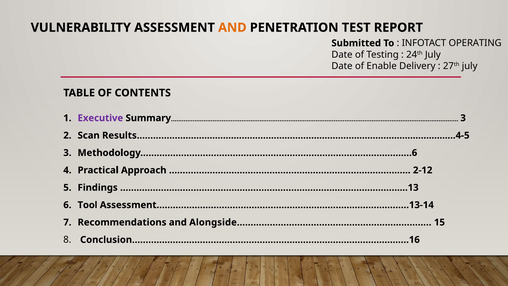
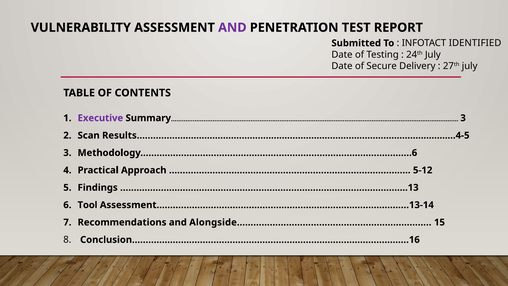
AND at (232, 28) colour: orange -> purple
OPERATING: OPERATING -> IDENTIFIED
Enable: Enable -> Secure
2-12: 2-12 -> 5-12
